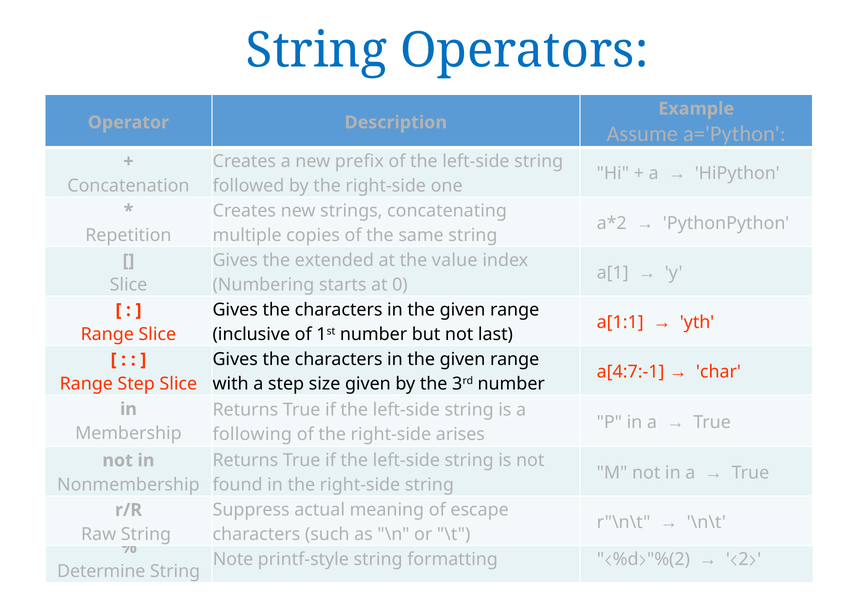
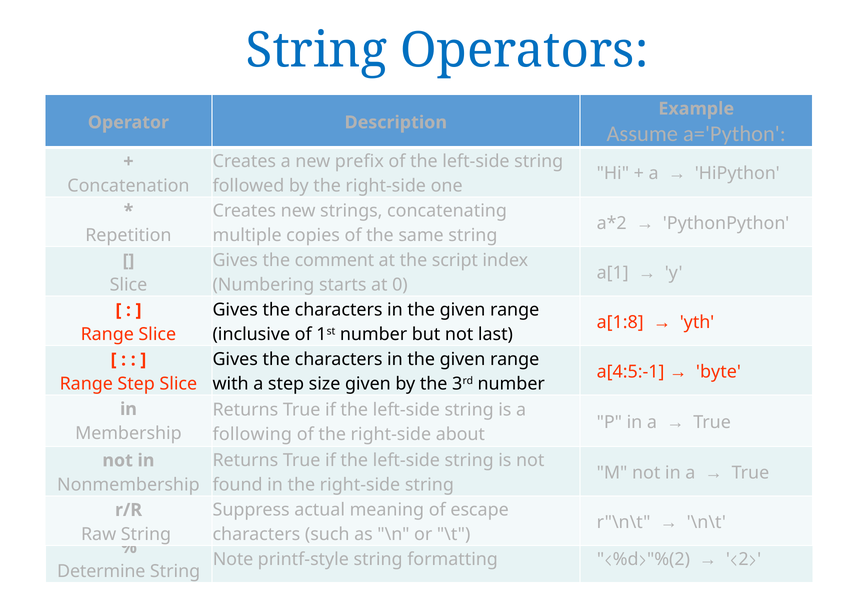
extended: extended -> comment
value: value -> script
a[1:1: a[1:1 -> a[1:8
a[4:7:-1: a[4:7:-1 -> a[4:5:-1
char: char -> byte
arises: arises -> about
